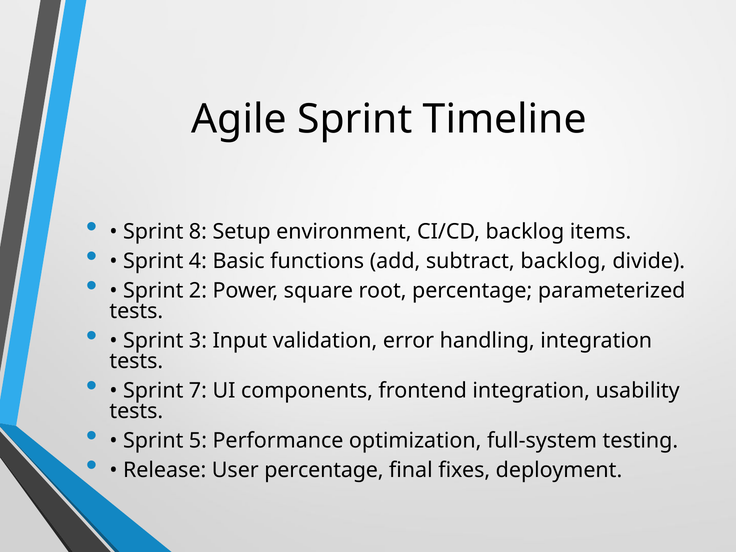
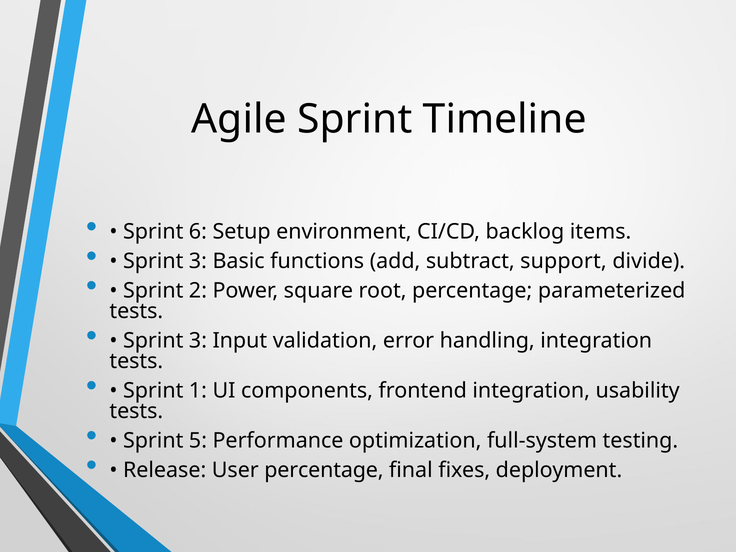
8: 8 -> 6
4 at (198, 261): 4 -> 3
subtract backlog: backlog -> support
7: 7 -> 1
